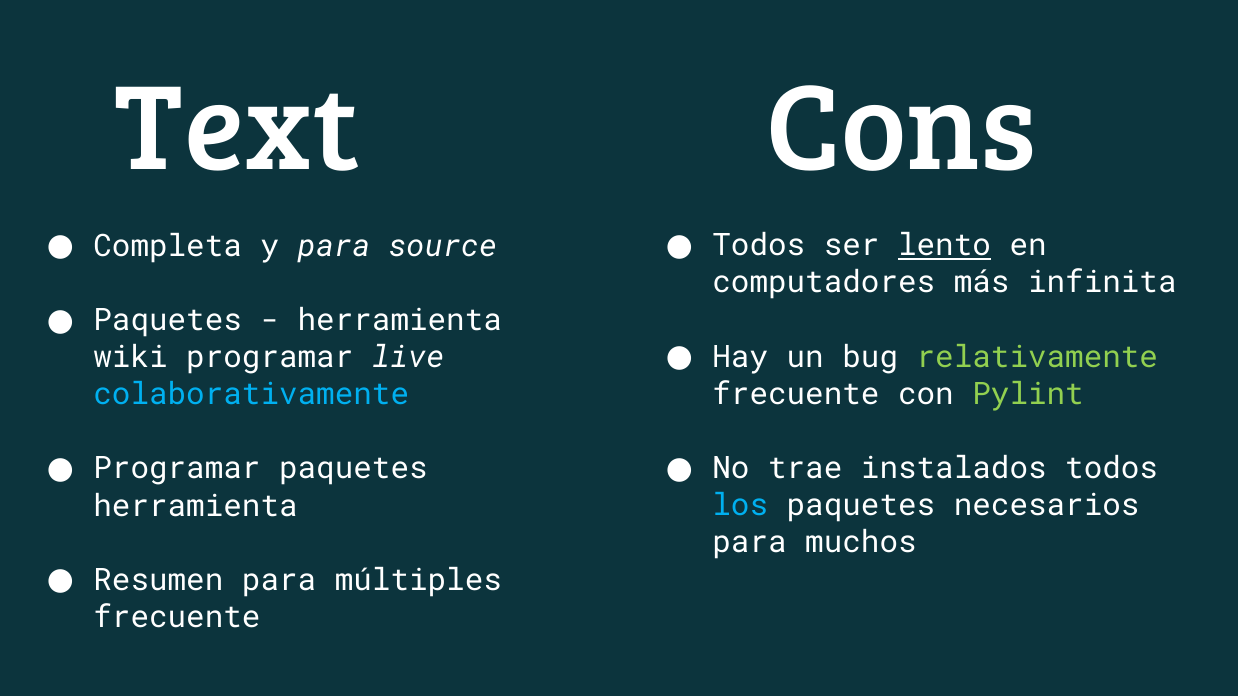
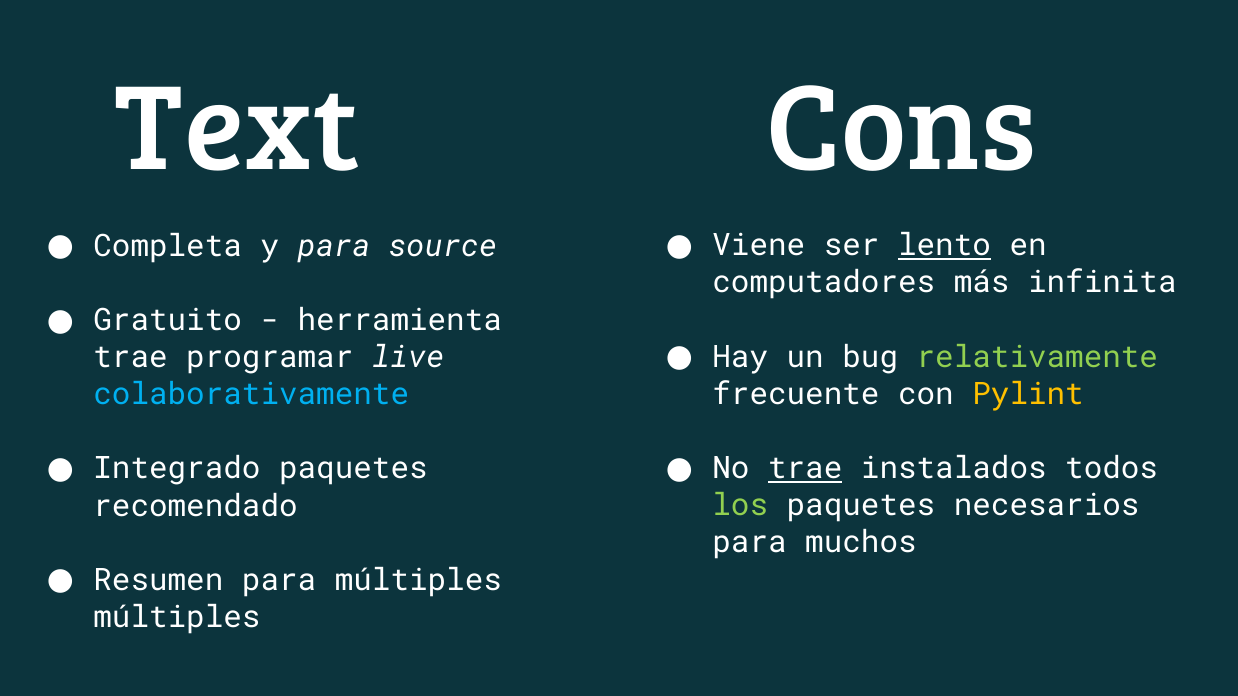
Todos at (759, 246): Todos -> Viene
Paquetes at (168, 320): Paquetes -> Gratuito
wiki at (131, 358): wiki -> trae
Pylint colour: light green -> yellow
trae at (805, 469) underline: none -> present
Programar at (177, 469): Programar -> Integrado
los colour: light blue -> light green
herramienta at (196, 506): herramienta -> recomendado
frecuente at (177, 618): frecuente -> múltiples
